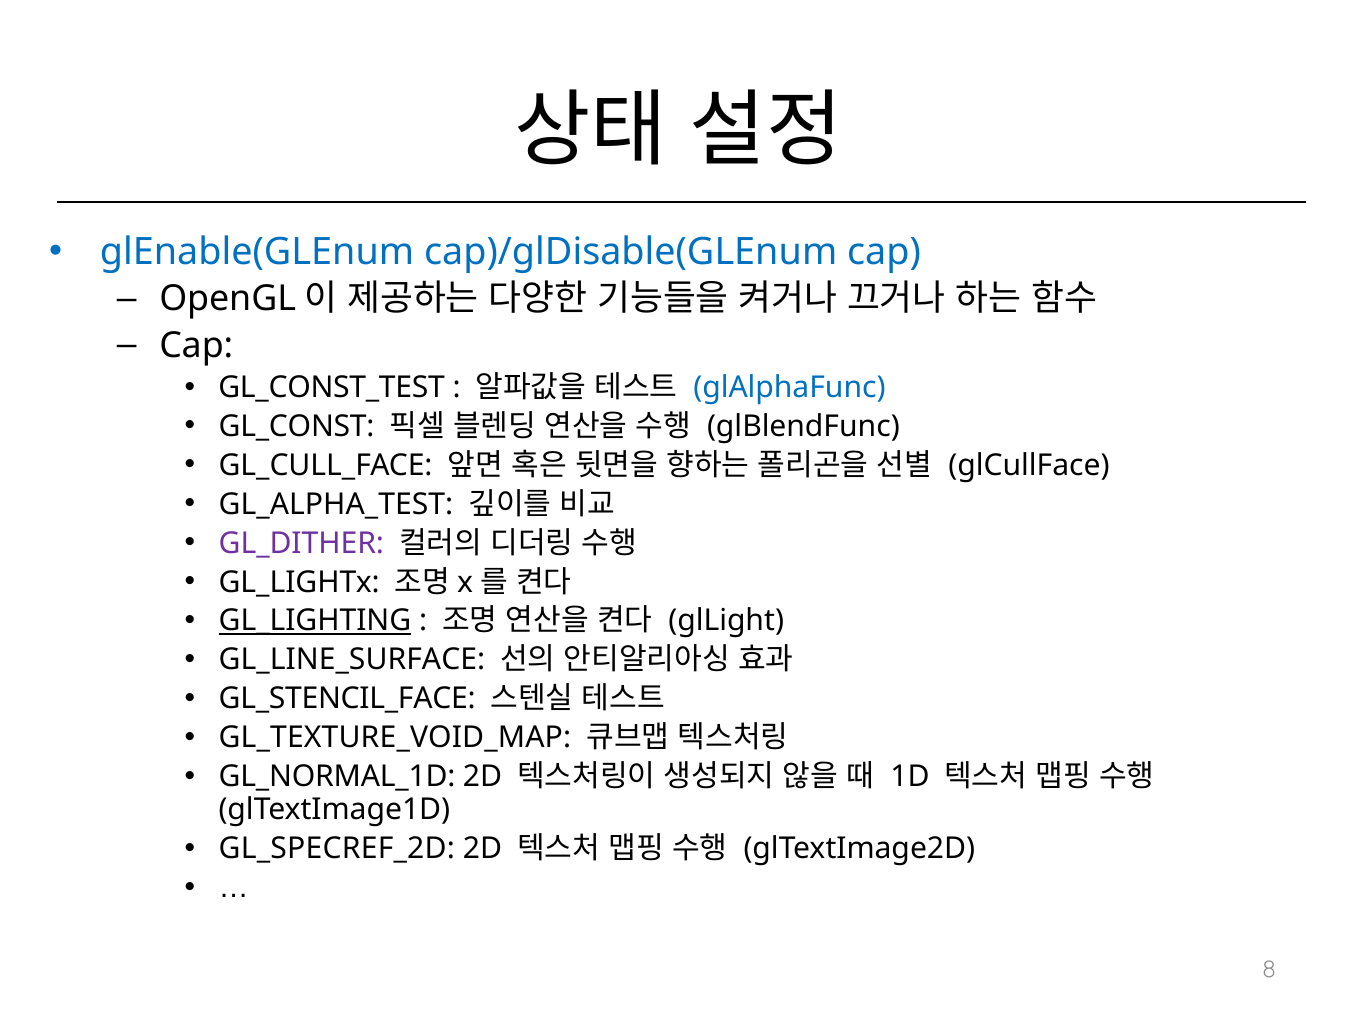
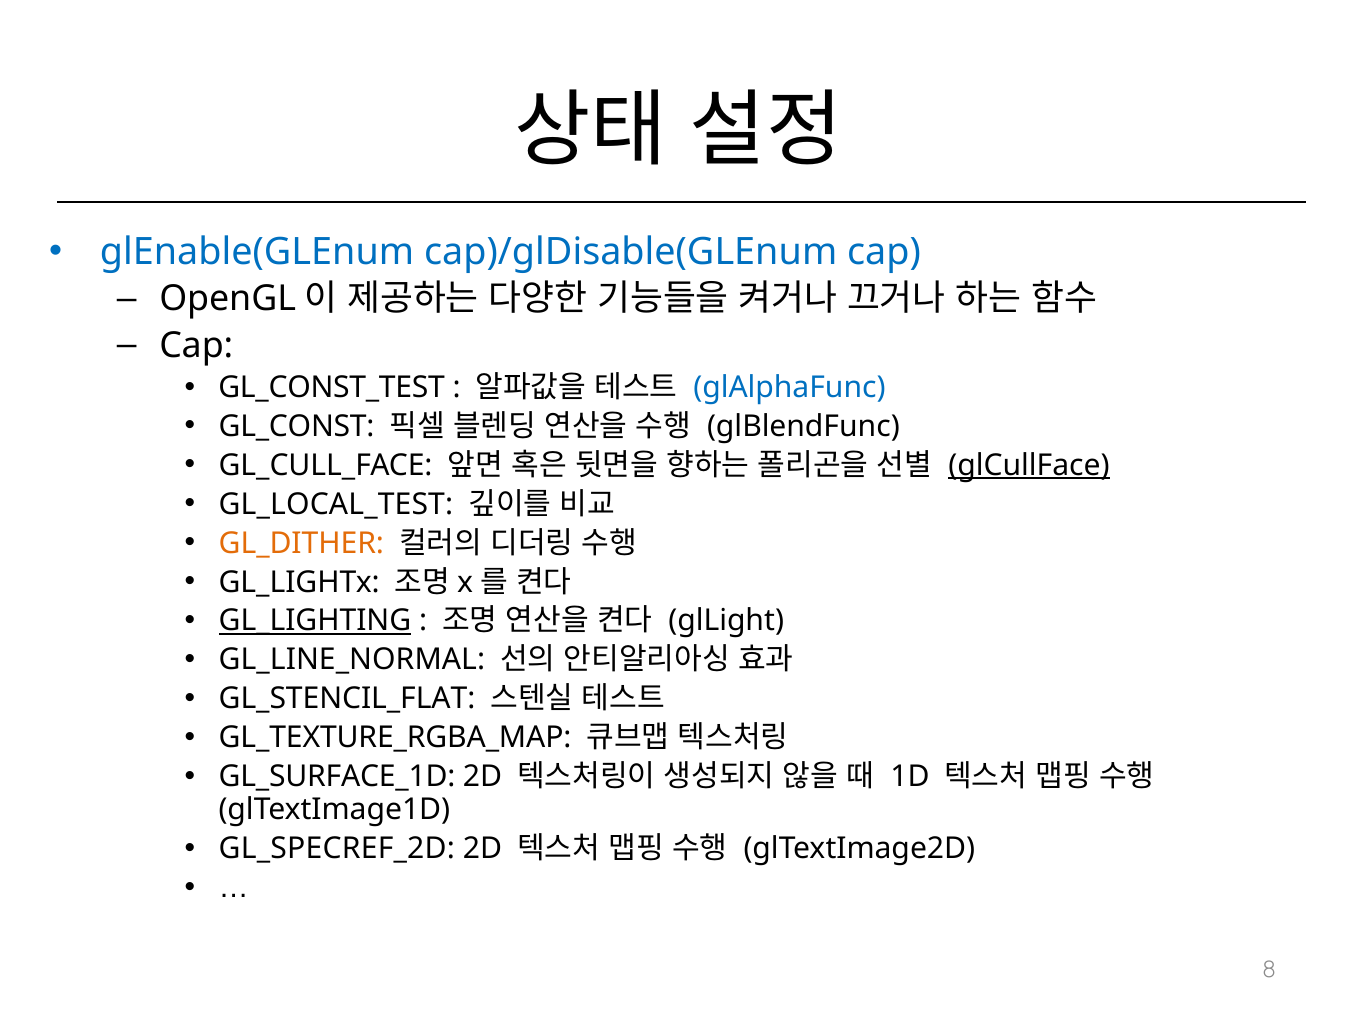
glCullFace underline: none -> present
GL_ALPHA_TEST: GL_ALPHA_TEST -> GL_LOCAL_TEST
GL_DITHER colour: purple -> orange
GL_LINE_SURFACE: GL_LINE_SURFACE -> GL_LINE_NORMAL
GL_STENCIL_FACE: GL_STENCIL_FACE -> GL_STENCIL_FLAT
GL_TEXTURE_VOID_MAP: GL_TEXTURE_VOID_MAP -> GL_TEXTURE_RGBA_MAP
GL_NORMAL_1D: GL_NORMAL_1D -> GL_SURFACE_1D
